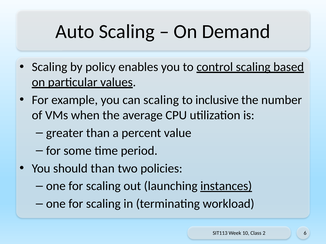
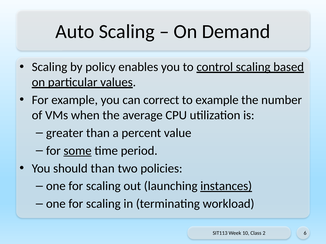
can scaling: scaling -> correct
to inclusive: inclusive -> example
some underline: none -> present
